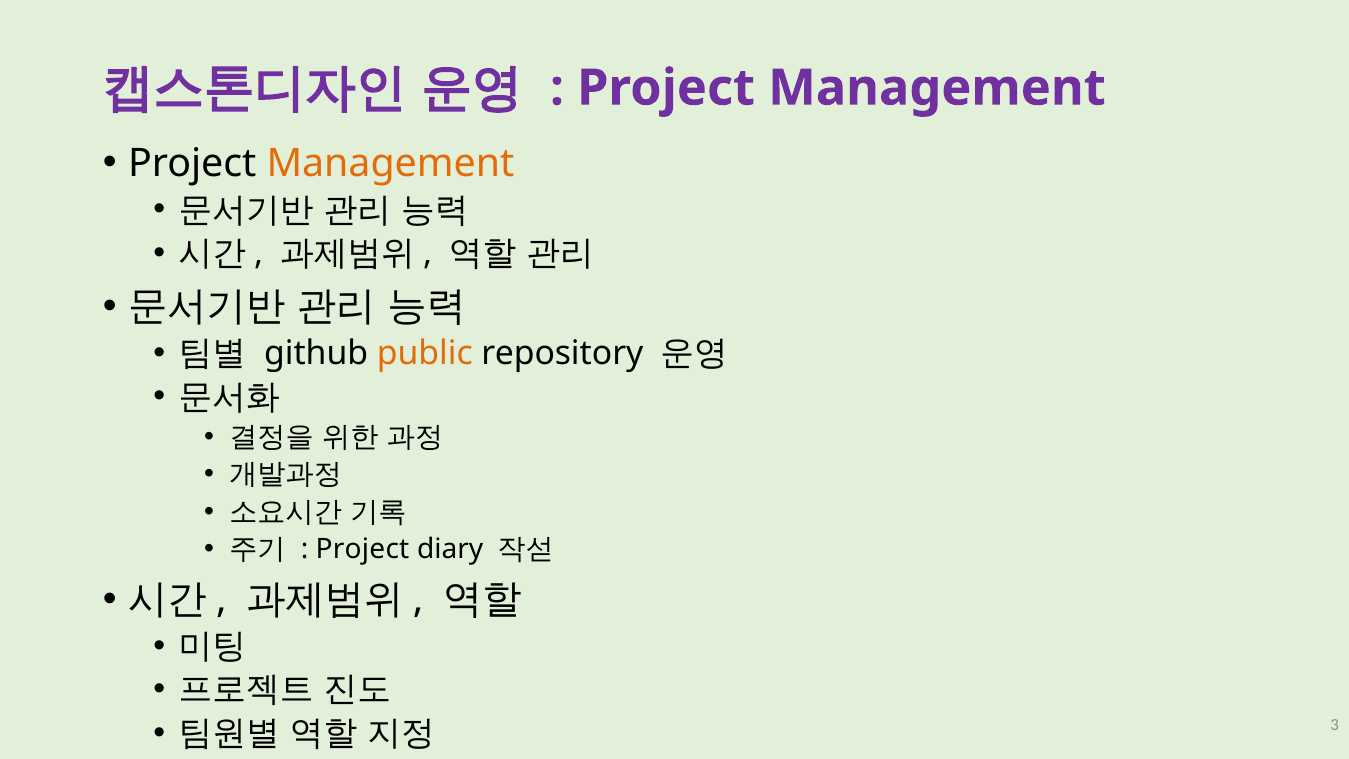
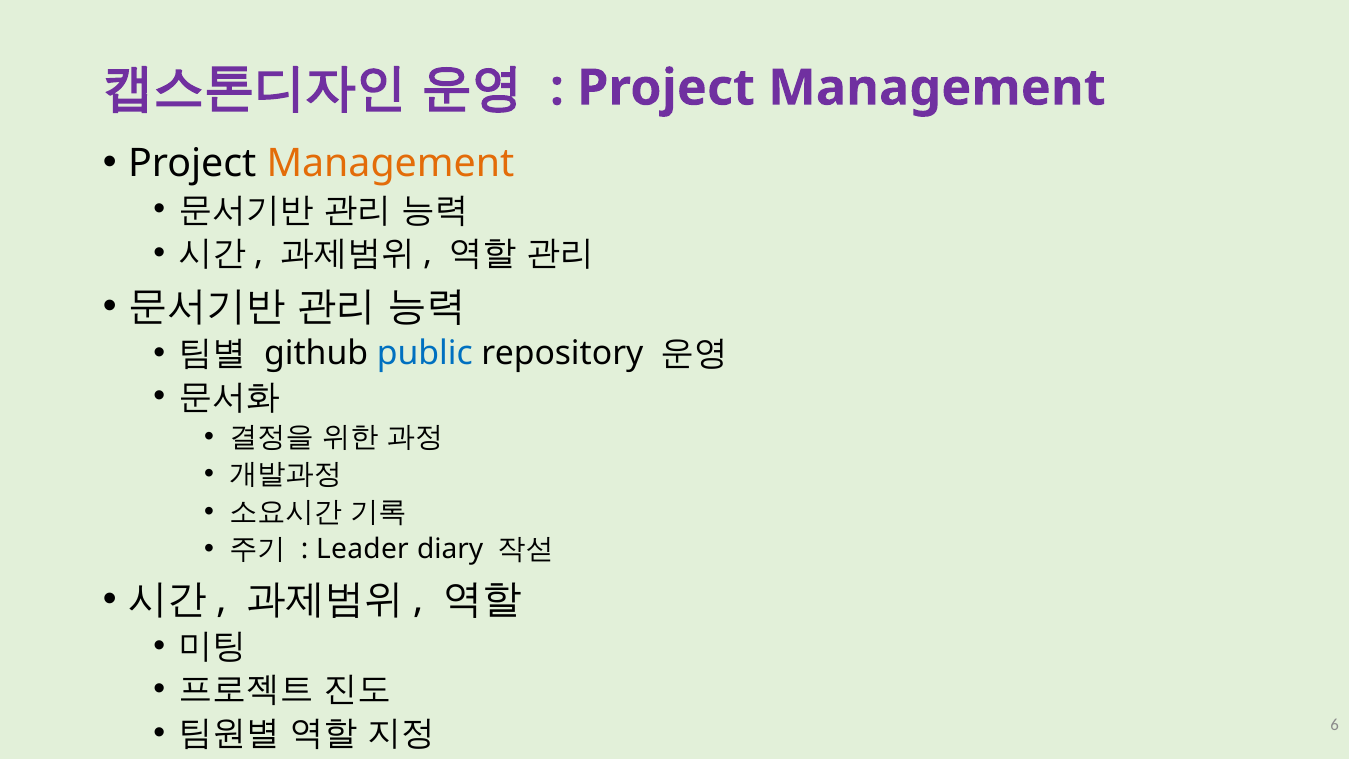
public colour: orange -> blue
Project at (363, 549): Project -> Leader
3: 3 -> 6
